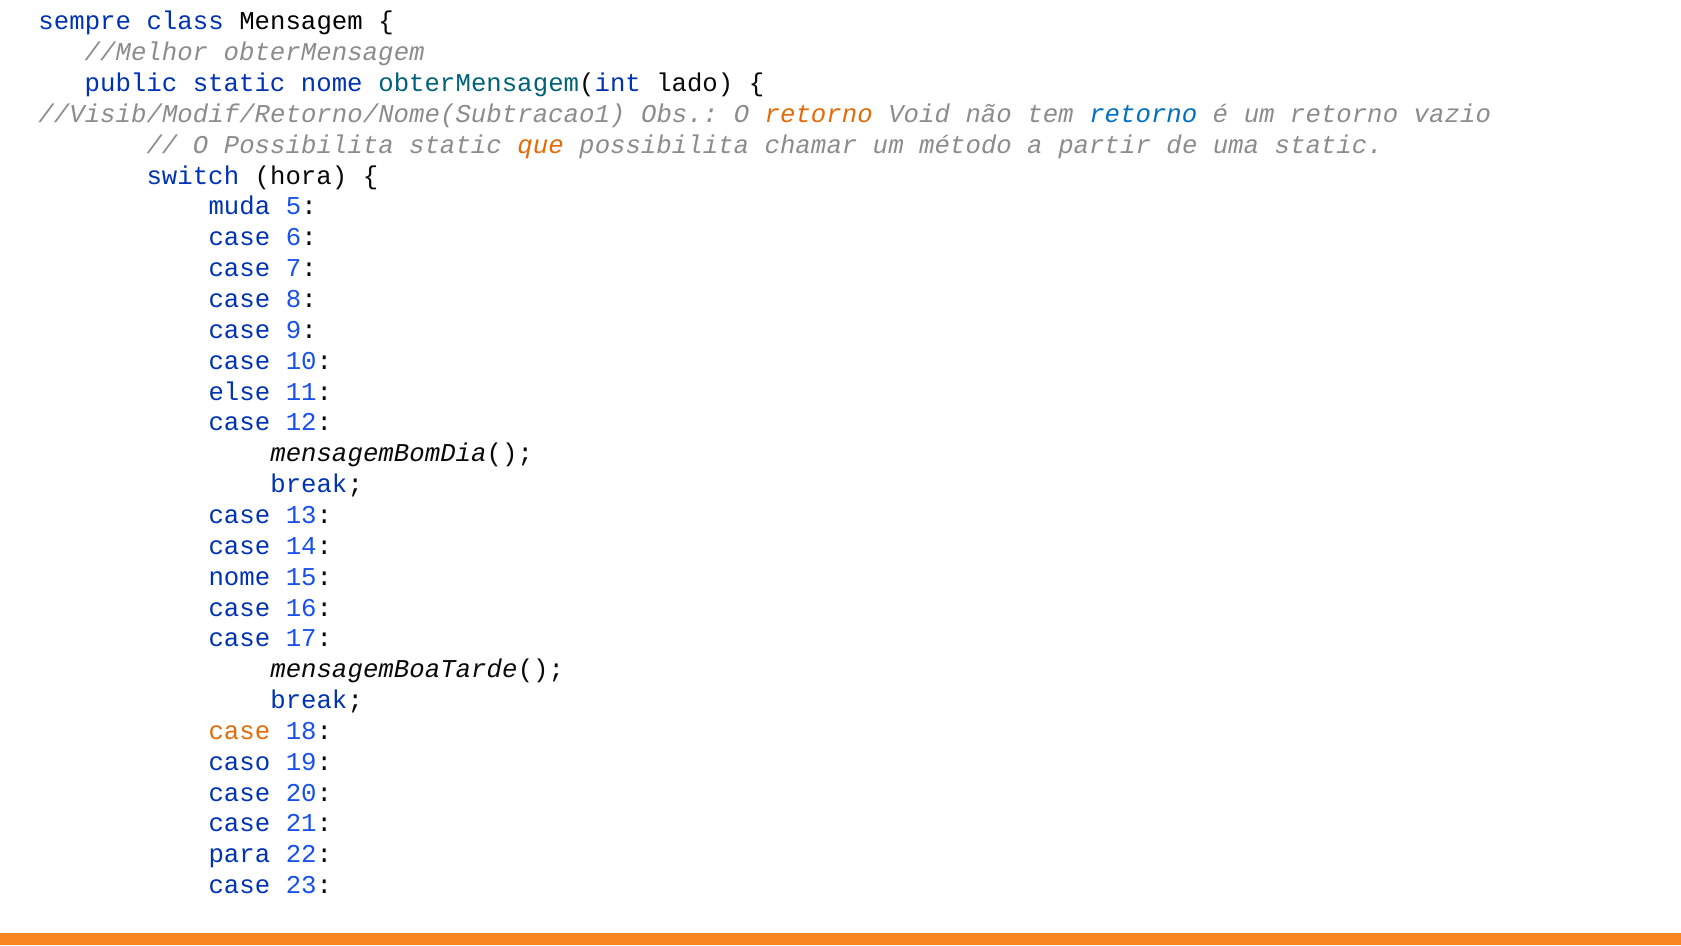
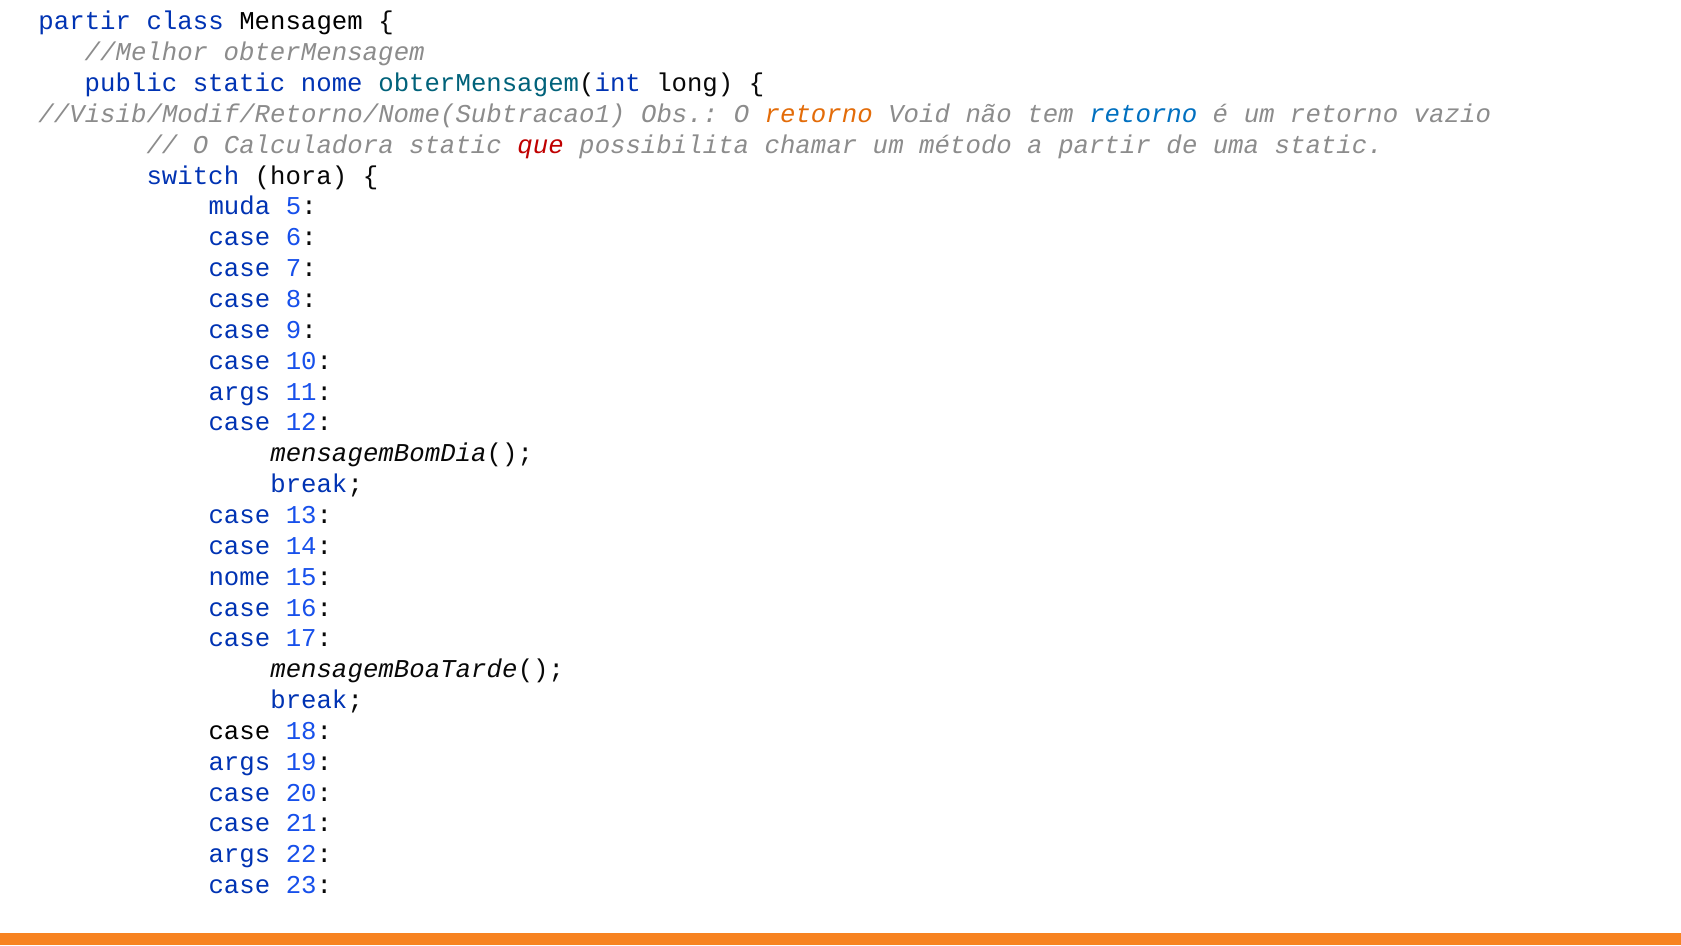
sempre at (85, 21): sempre -> partir
lado: lado -> long
O Possibilita: Possibilita -> Calculadora
que colour: orange -> red
else at (239, 391): else -> args
case at (239, 731) colour: orange -> black
caso at (239, 761): caso -> args
para at (239, 854): para -> args
